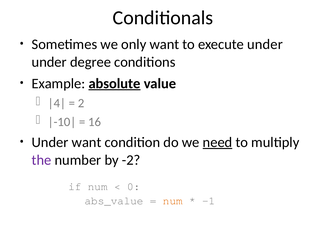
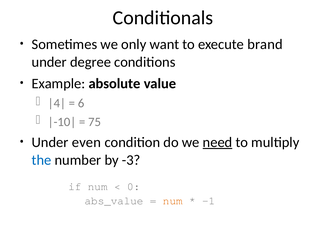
execute under: under -> brand
absolute underline: present -> none
2: 2 -> 6
16: 16 -> 75
Under want: want -> even
the colour: purple -> blue
-2: -2 -> -3
